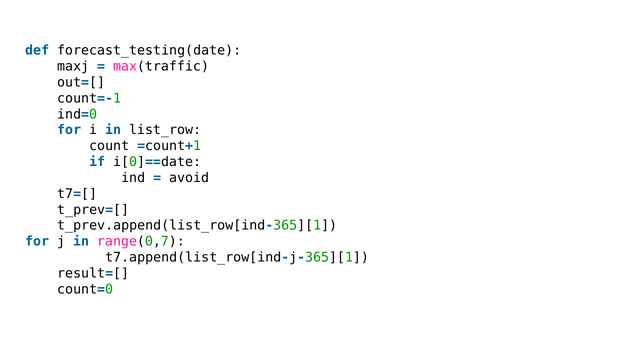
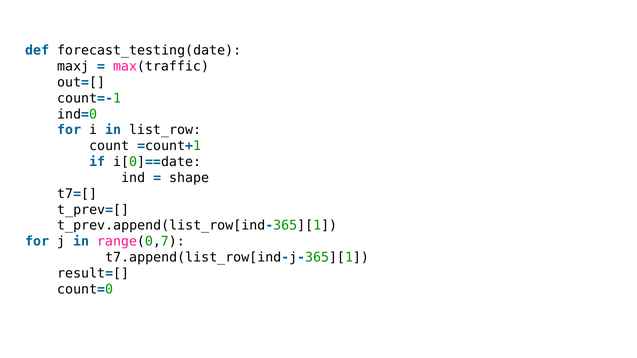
avoid: avoid -> shape
